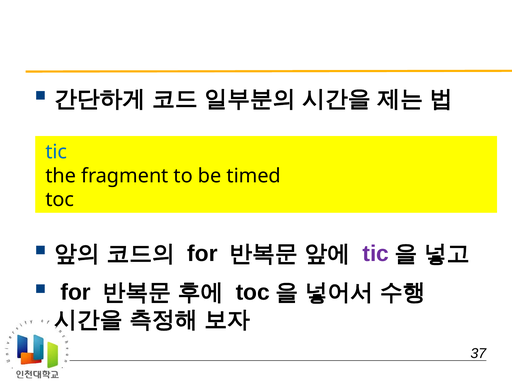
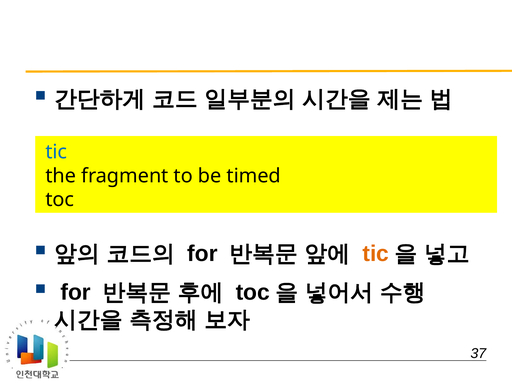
tic at (376, 254) colour: purple -> orange
